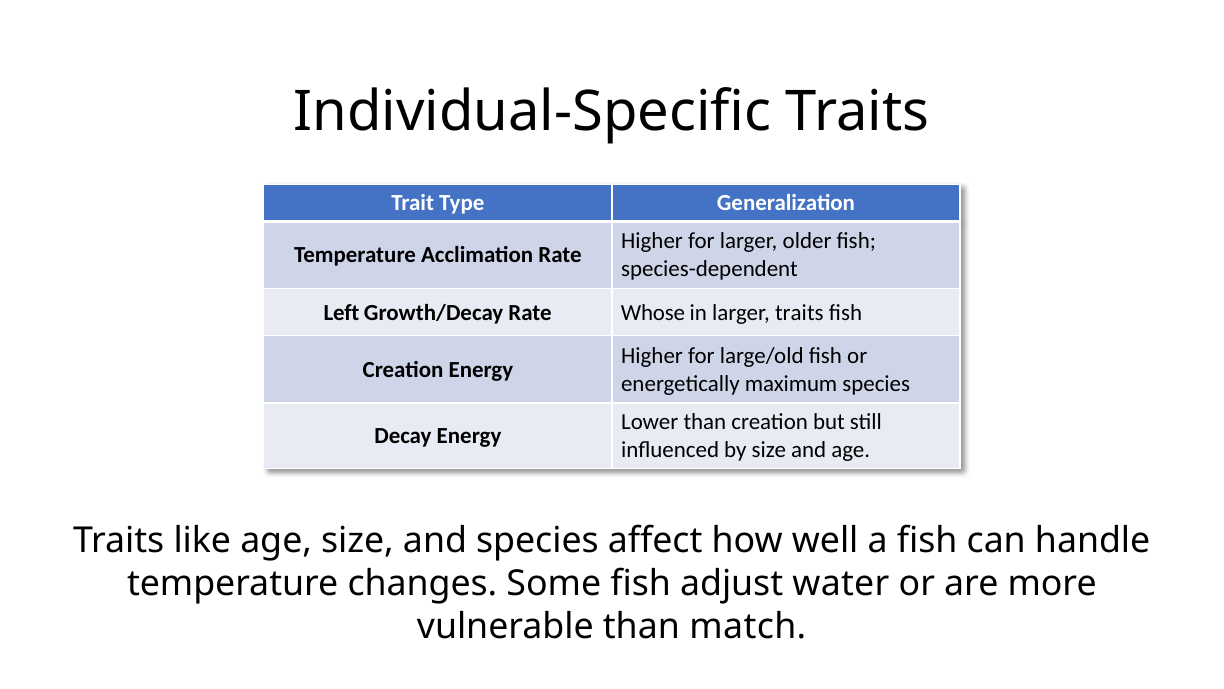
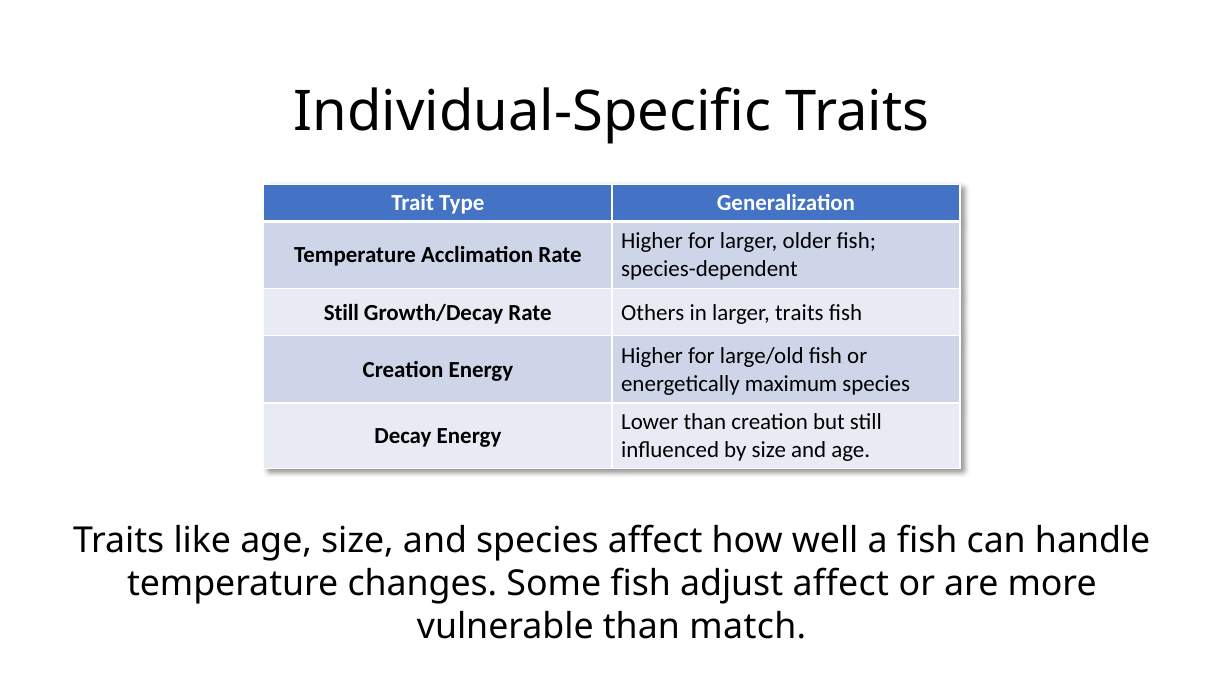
Left at (342, 312): Left -> Still
Whose: Whose -> Others
adjust water: water -> affect
